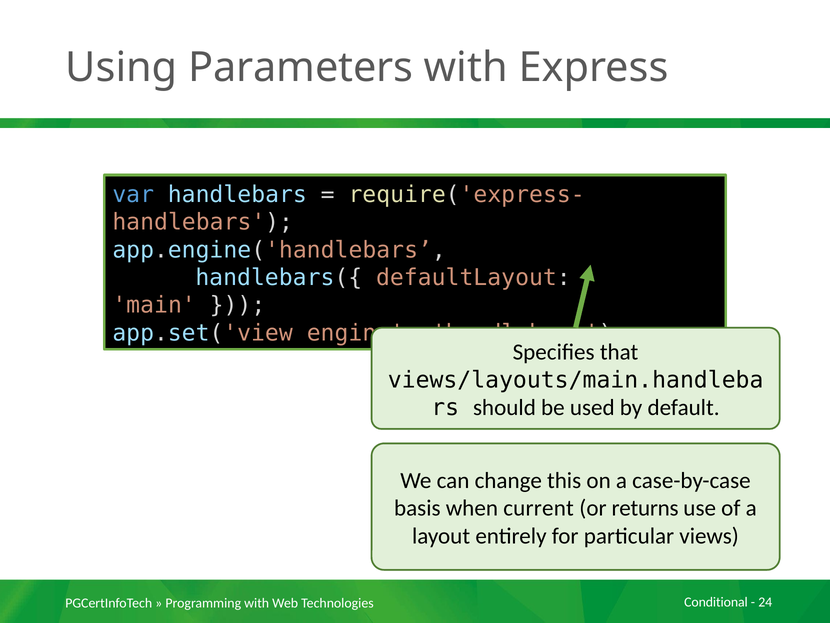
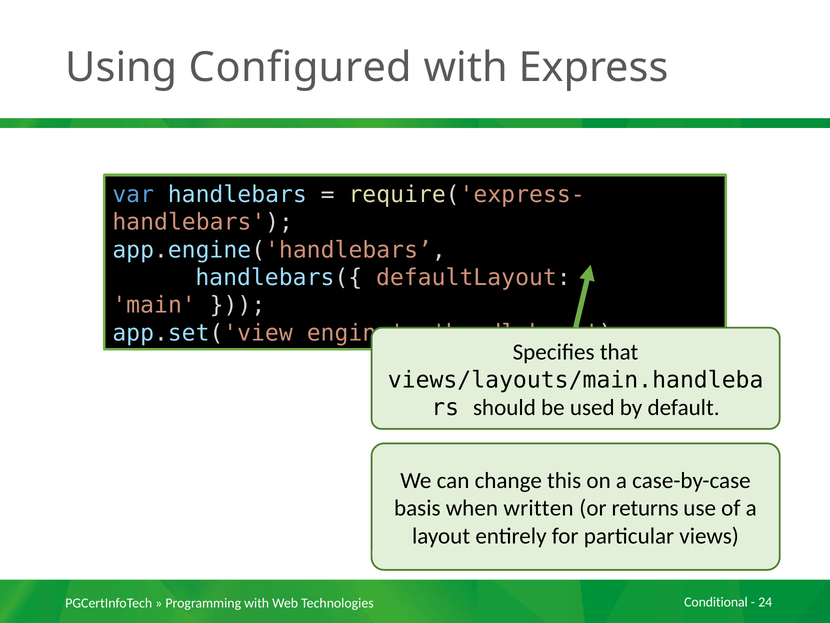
Parameters: Parameters -> Configured
current: current -> written
